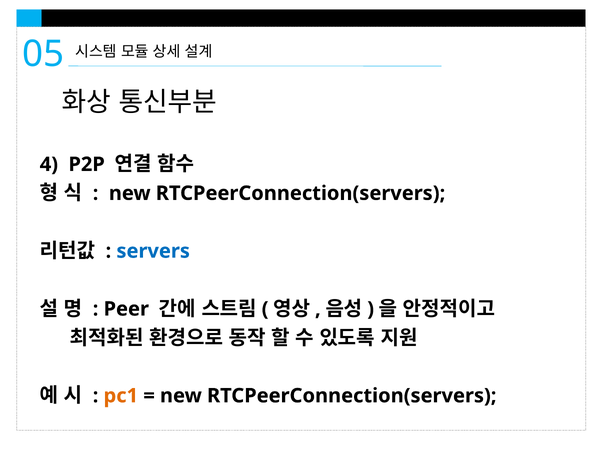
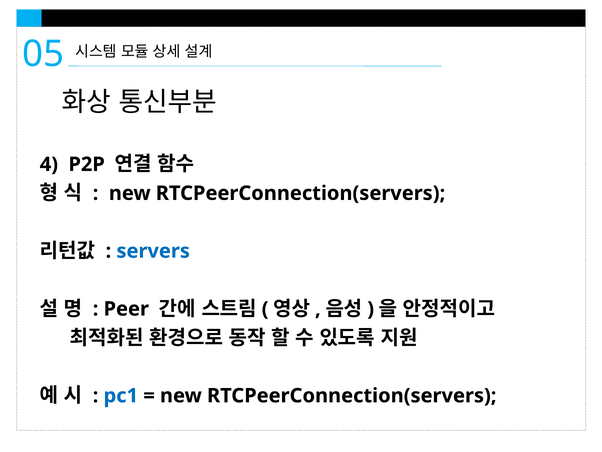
pc1 colour: orange -> blue
